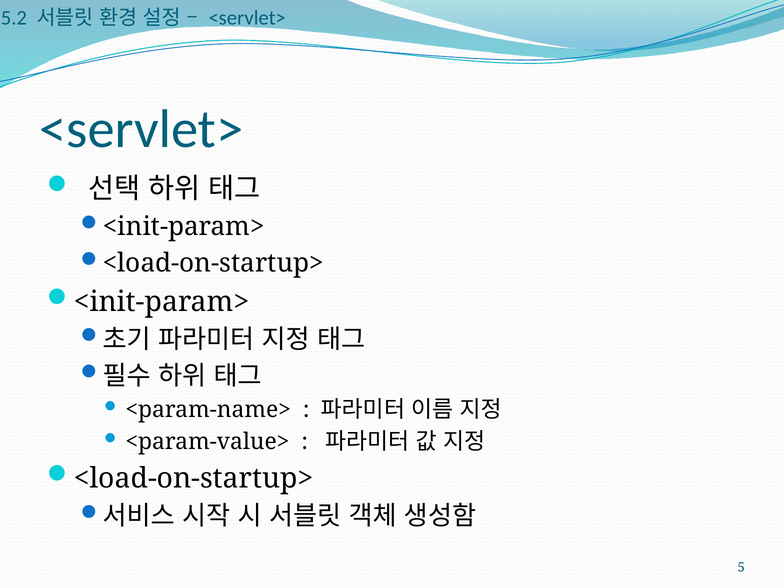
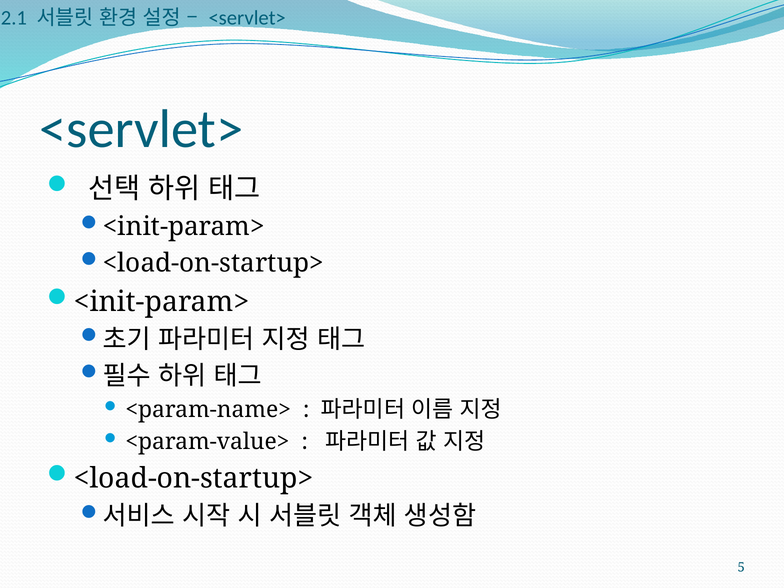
5.2: 5.2 -> 2.1
